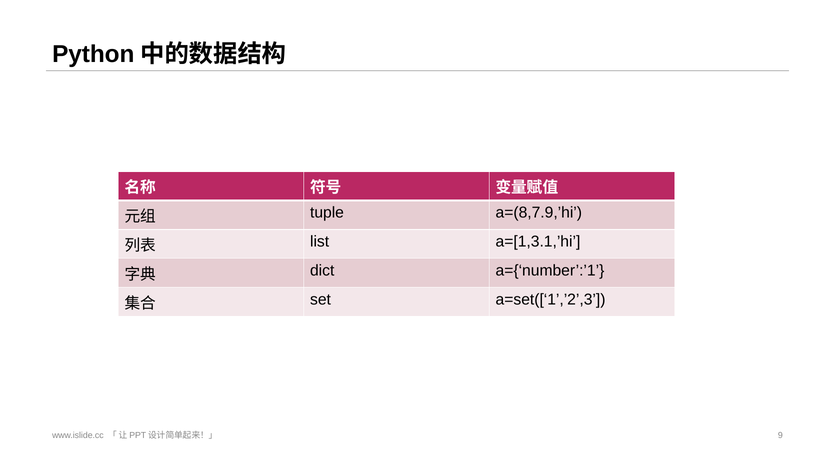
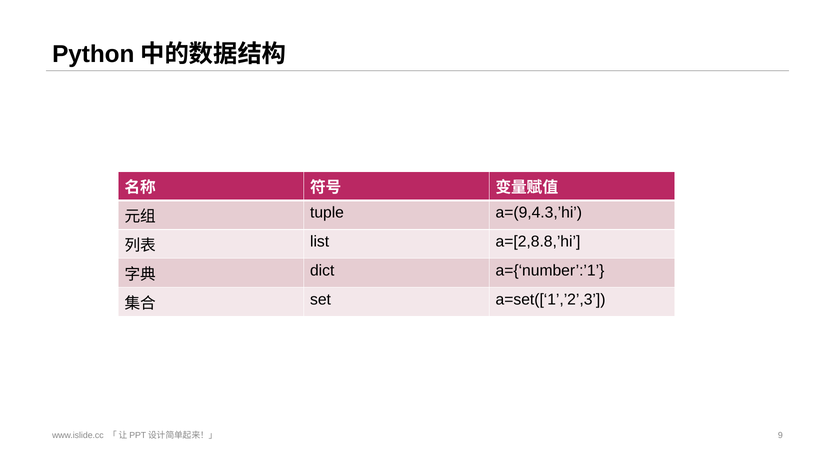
a=(8,7.9,’hi: a=(8,7.9,’hi -> a=(9,4.3,’hi
a=[1,3.1,’hi: a=[1,3.1,’hi -> a=[2,8.8,’hi
